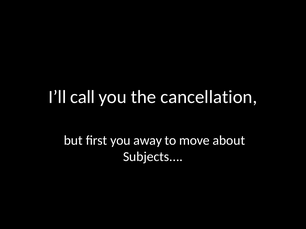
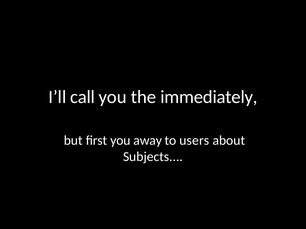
cancellation: cancellation -> immediately
move: move -> users
